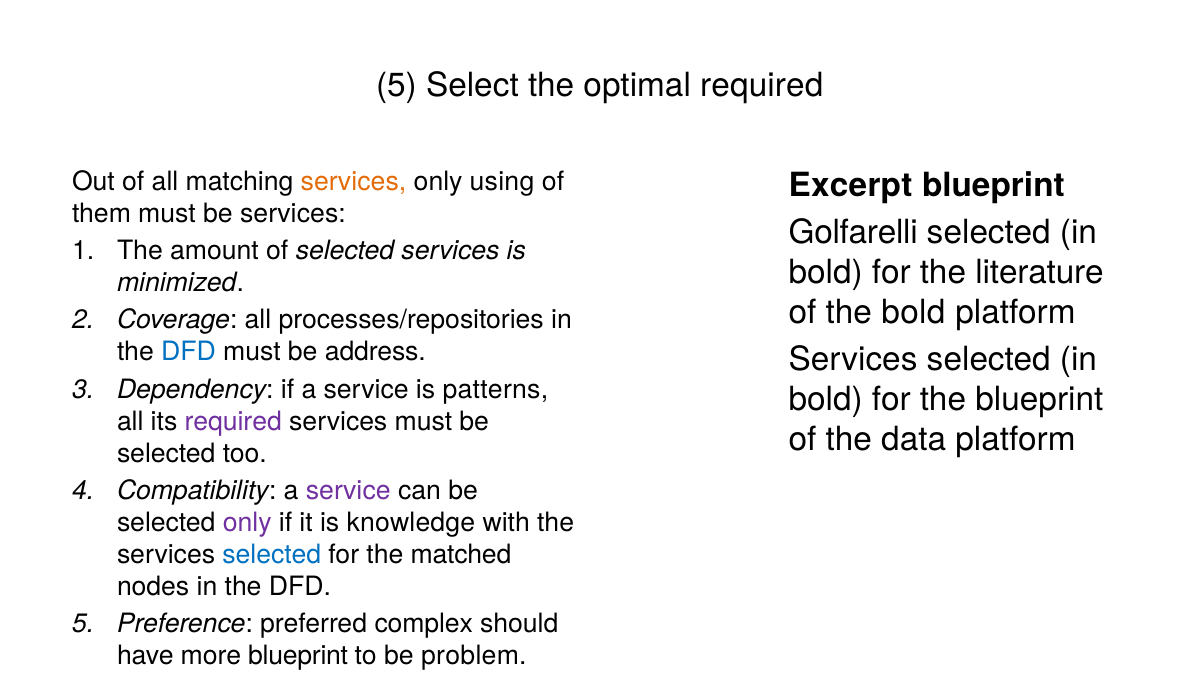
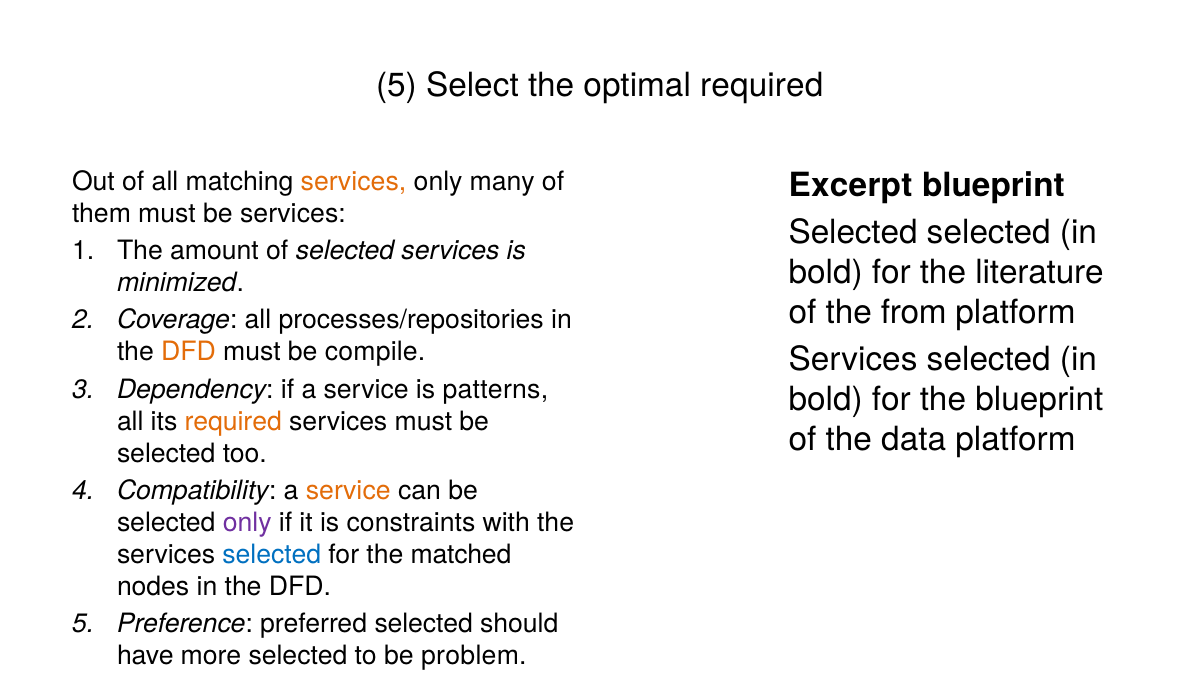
using: using -> many
Golfarelli at (853, 233): Golfarelli -> Selected
the bold: bold -> from
DFD at (189, 352) colour: blue -> orange
address: address -> compile
required at (233, 421) colour: purple -> orange
service at (348, 491) colour: purple -> orange
knowledge: knowledge -> constraints
preferred complex: complex -> selected
more blueprint: blueprint -> selected
